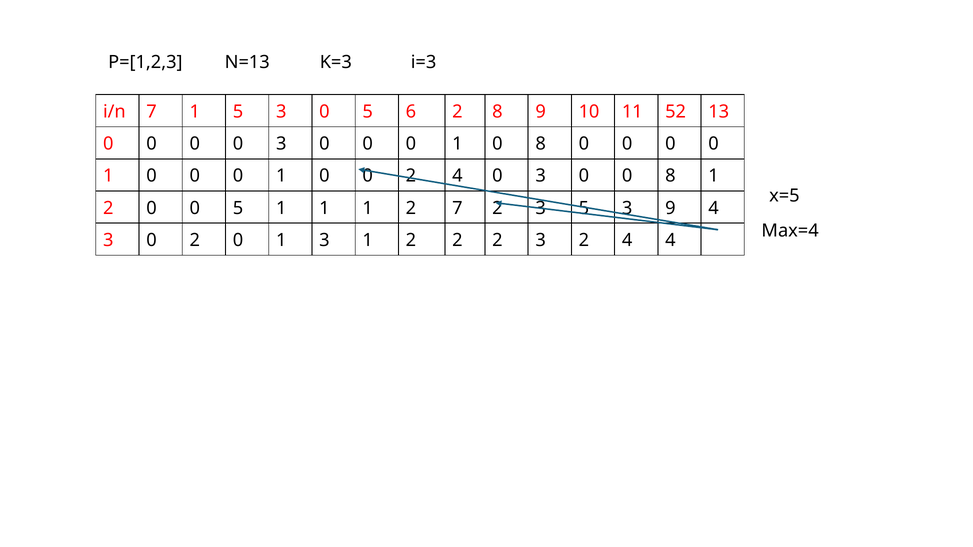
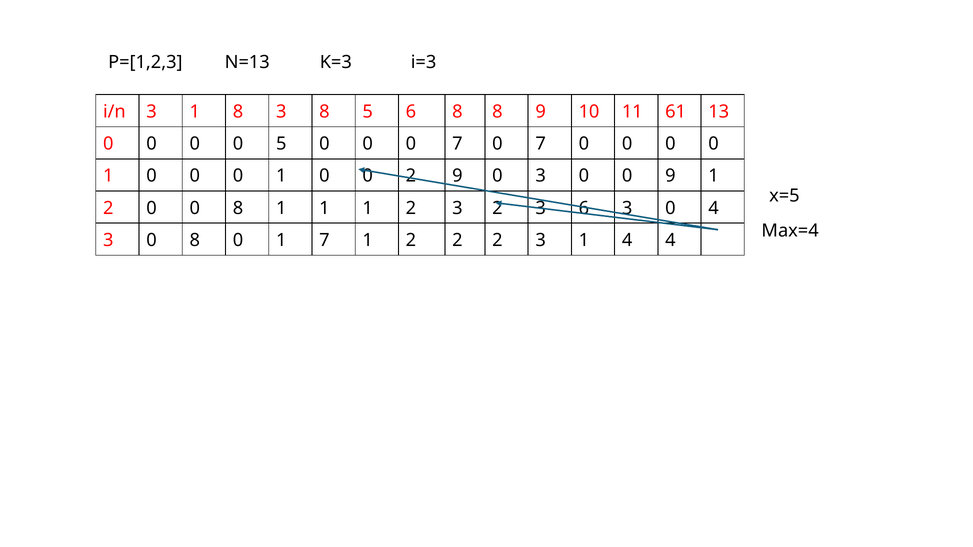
i/n 7: 7 -> 3
1 5: 5 -> 8
0 at (324, 112): 0 -> 8
6 2: 2 -> 8
52: 52 -> 61
0 0 3: 3 -> 5
1 at (457, 144): 1 -> 7
8 at (541, 144): 8 -> 7
0 2 4: 4 -> 9
0 0 8: 8 -> 9
0 0 5: 5 -> 8
1 2 7: 7 -> 3
3 5: 5 -> 6
9 at (670, 208): 9 -> 0
3 0 2: 2 -> 8
1 3: 3 -> 7
2 3 2: 2 -> 1
